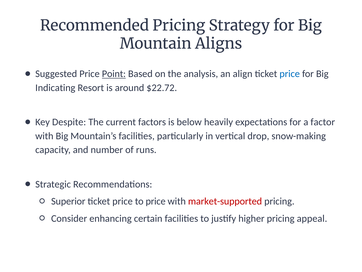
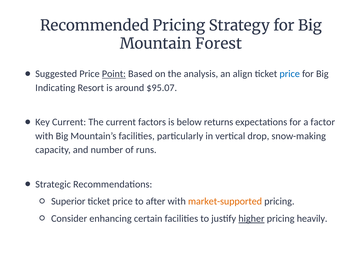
Aligns: Aligns -> Forest
$22.72: $22.72 -> $95.07
Key Despite: Despite -> Current
heavily: heavily -> returns
to price: price -> after
market-supported colour: red -> orange
higher underline: none -> present
appeal: appeal -> heavily
